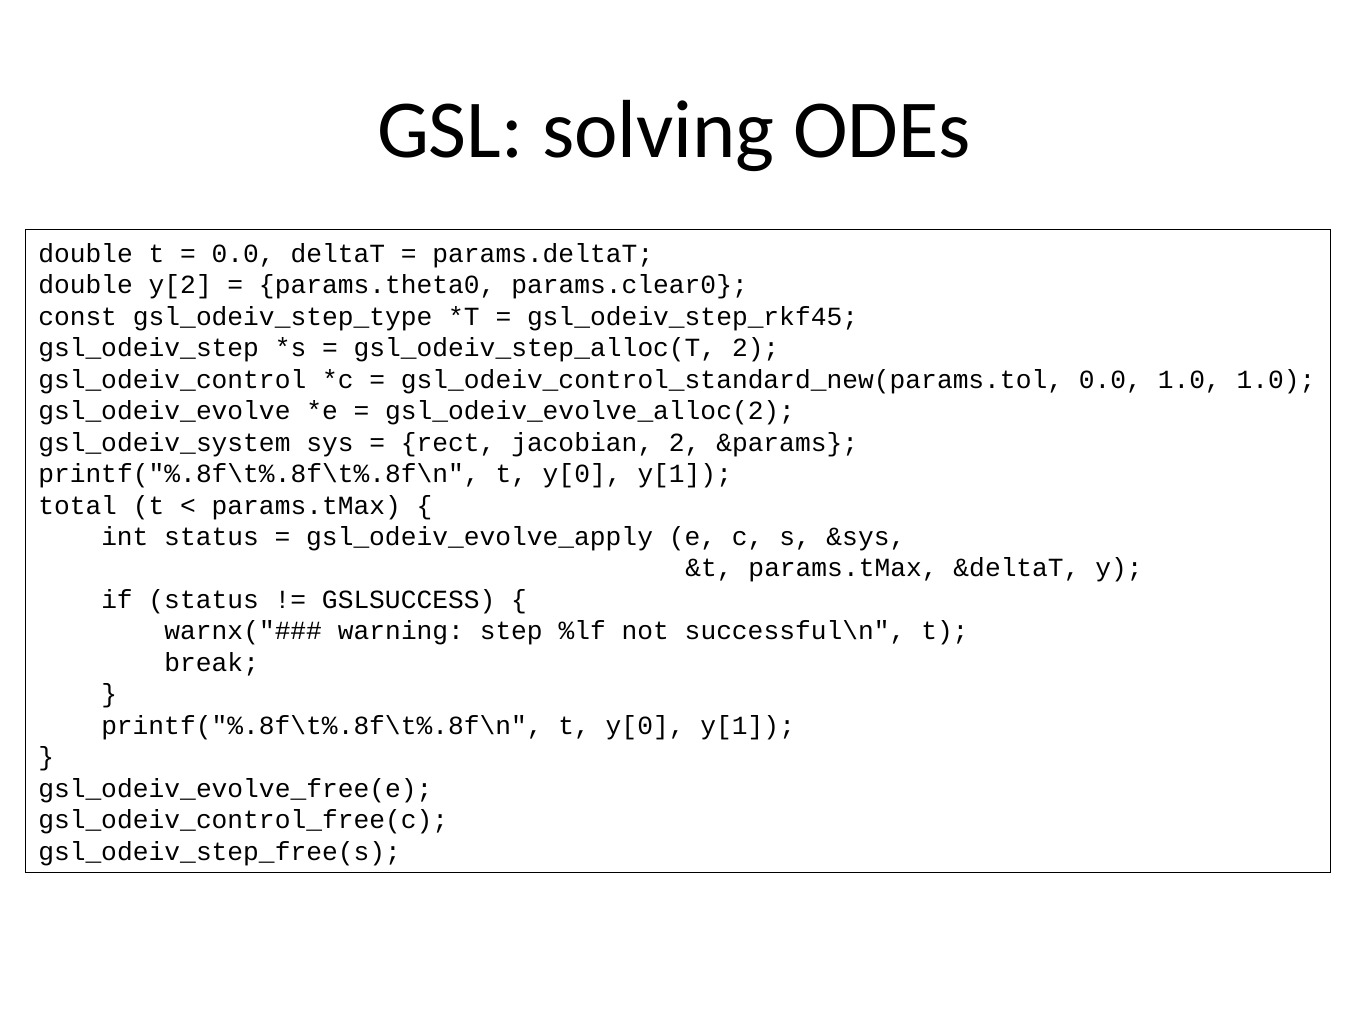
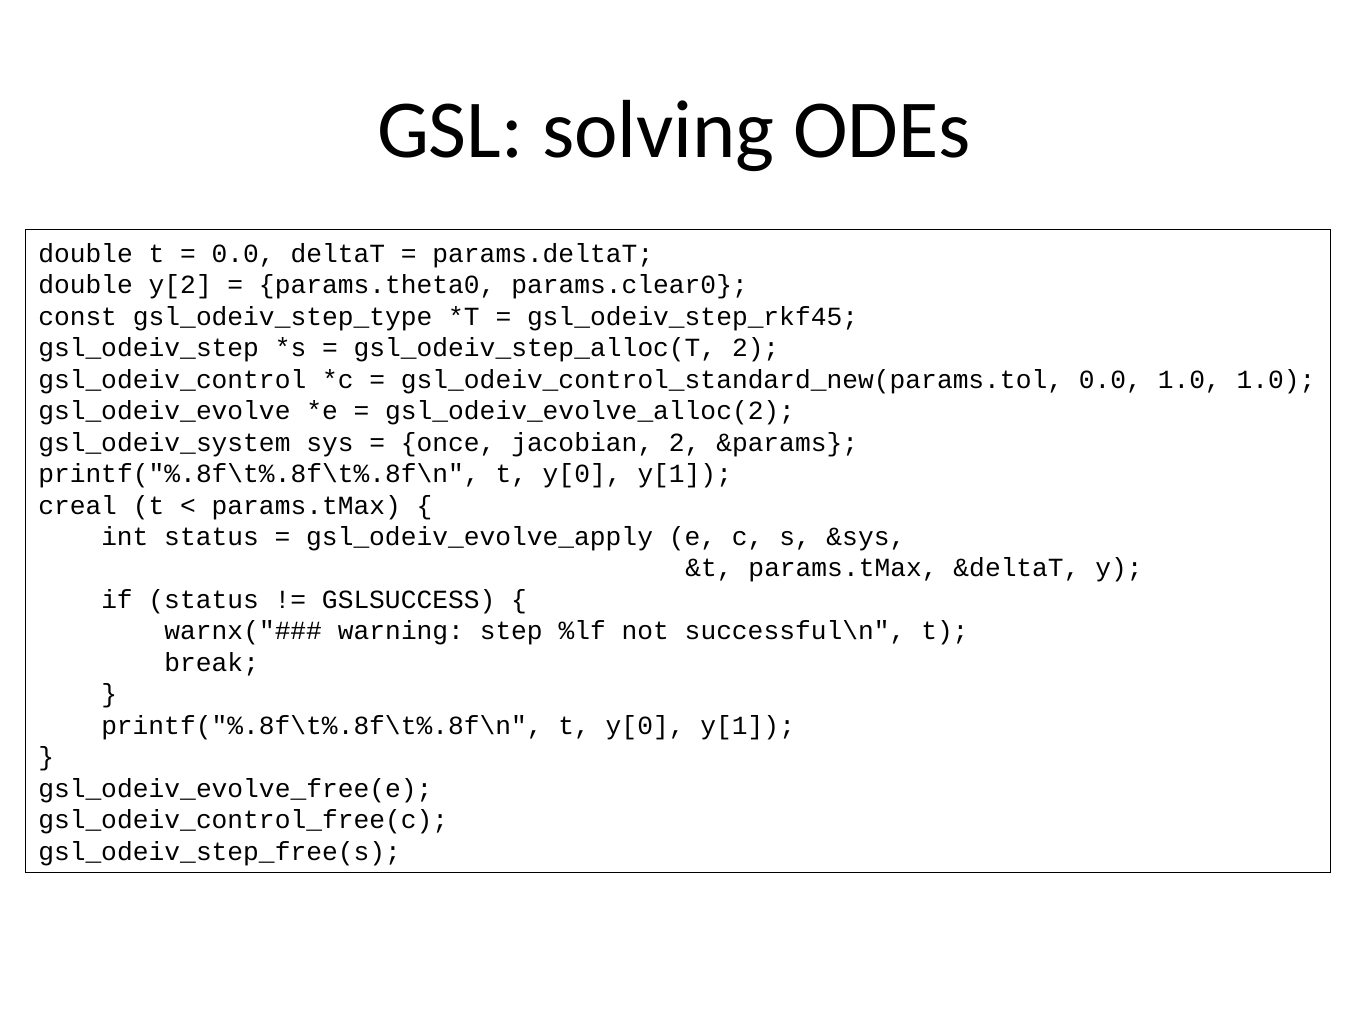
rect: rect -> once
total: total -> creal
